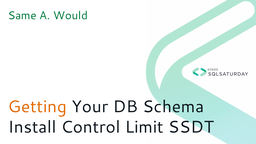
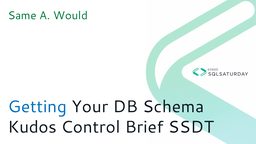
Getting colour: orange -> blue
Install: Install -> Kudos
Limit: Limit -> Brief
